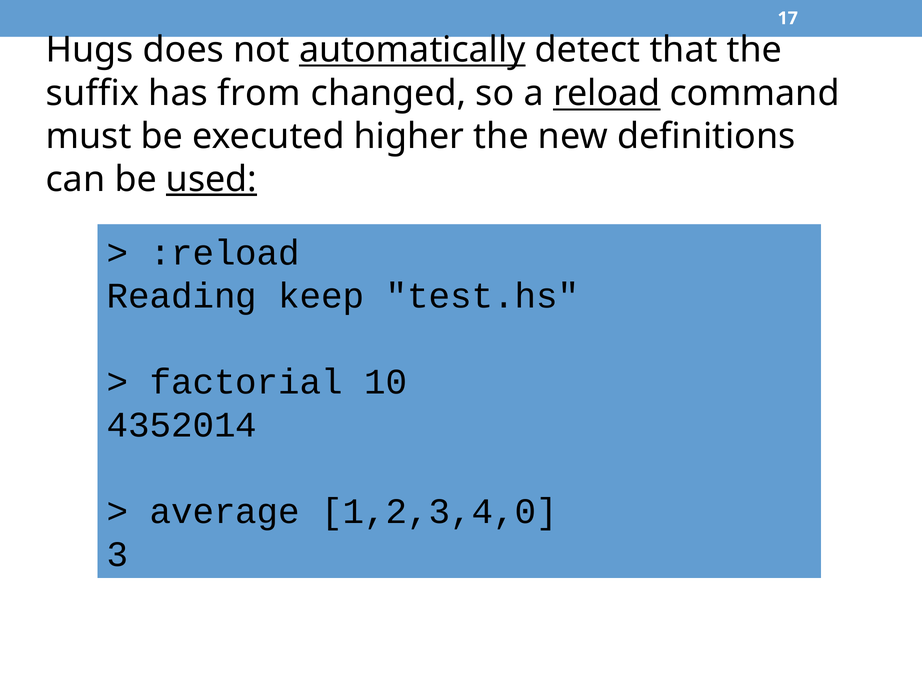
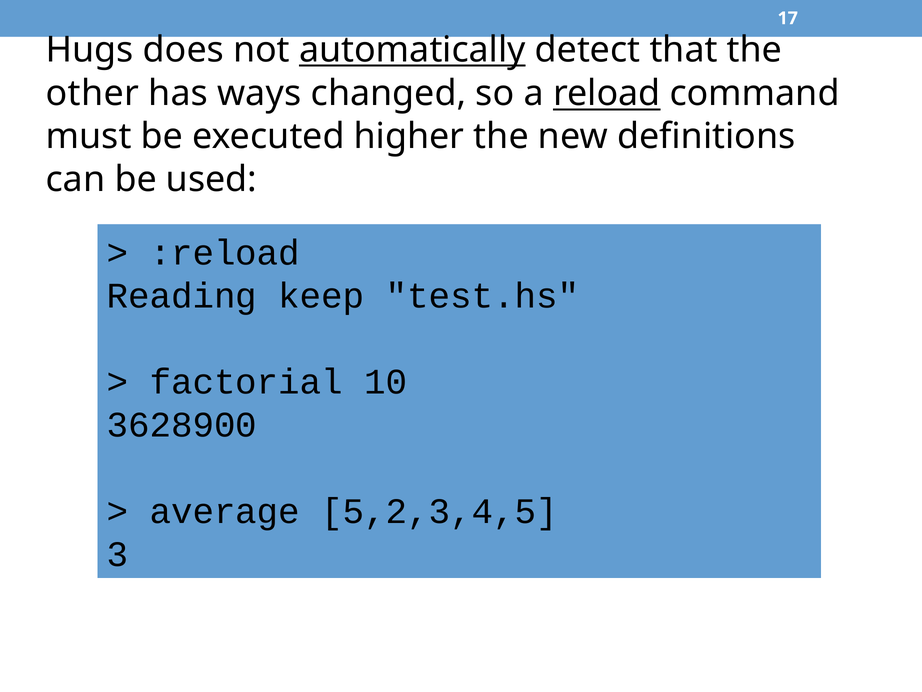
suffix: suffix -> other
from: from -> ways
used underline: present -> none
4352014: 4352014 -> 3628900
1,2,3,4,0: 1,2,3,4,0 -> 5,2,3,4,5
